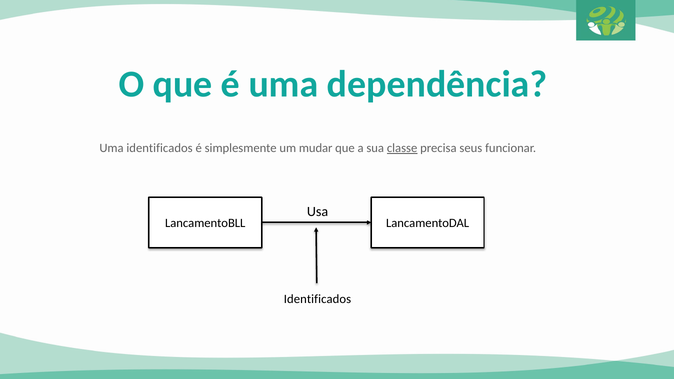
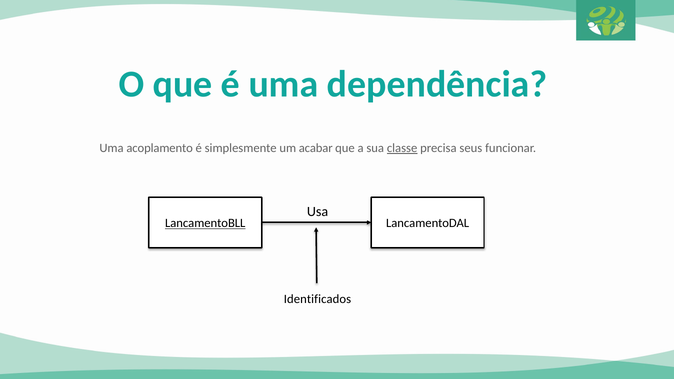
Uma identificados: identificados -> acoplamento
mudar: mudar -> acabar
LancamentoBLL underline: none -> present
